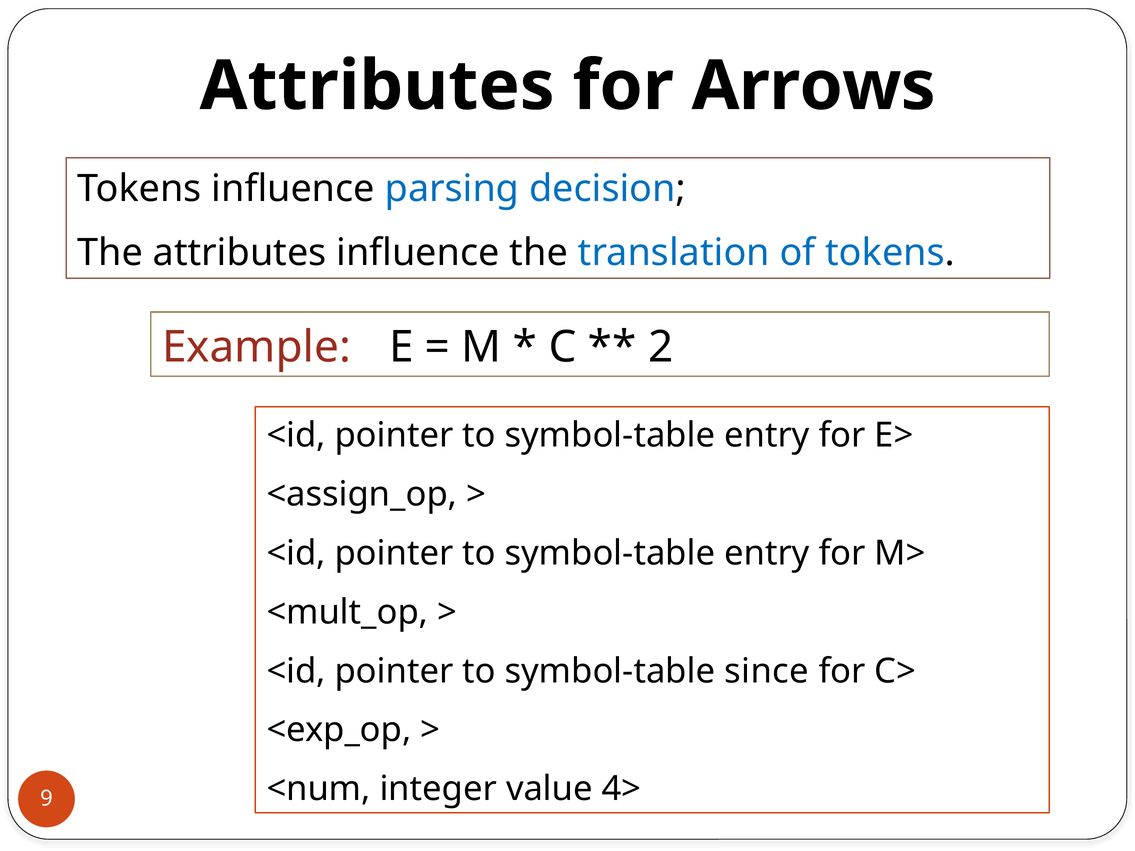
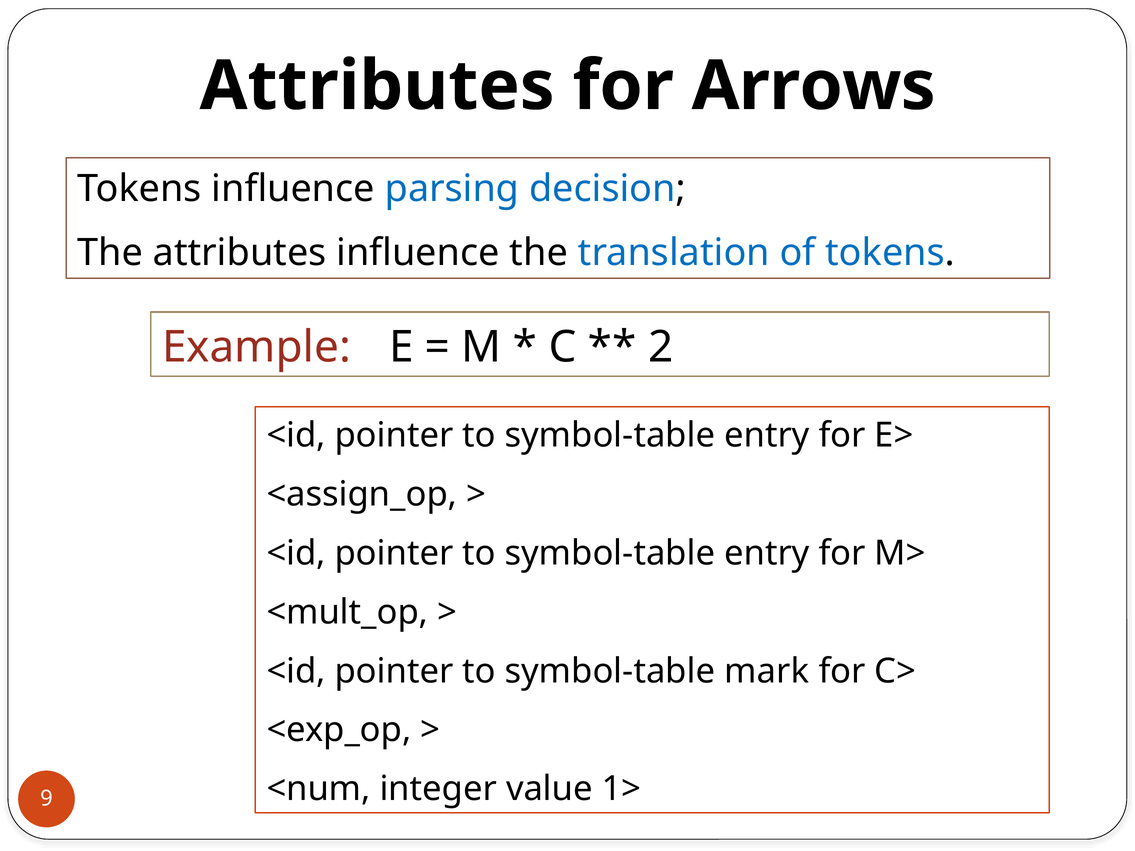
since: since -> mark
4>: 4> -> 1>
